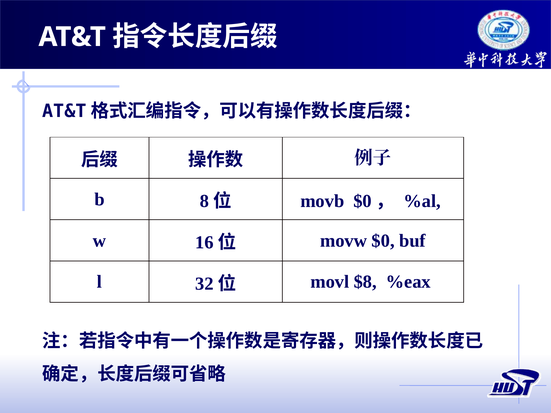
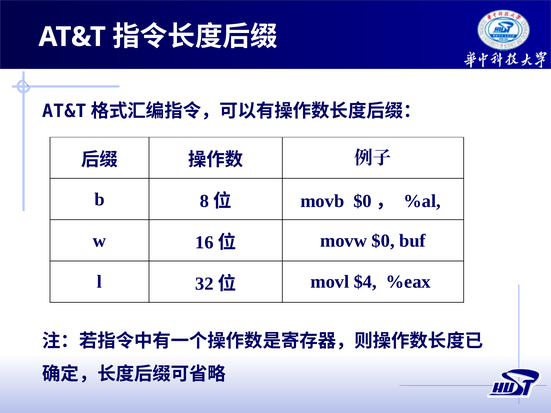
$8: $8 -> $4
